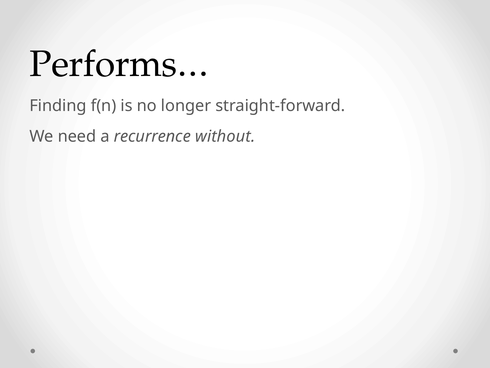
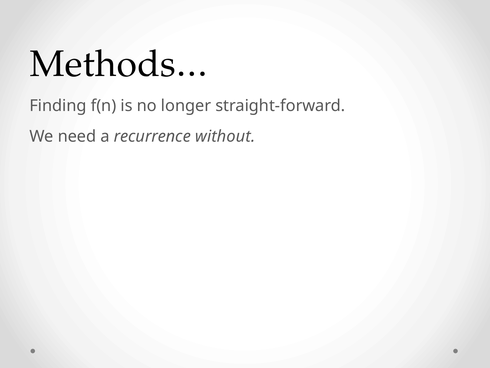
Performs…: Performs… -> Methods…
